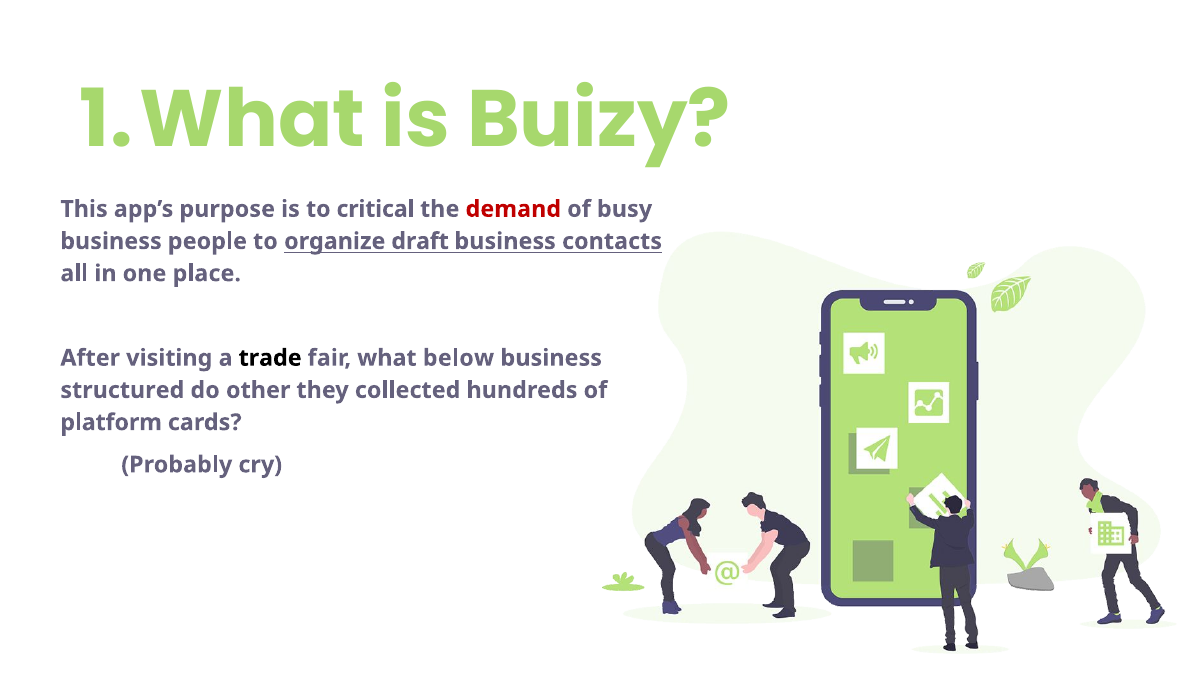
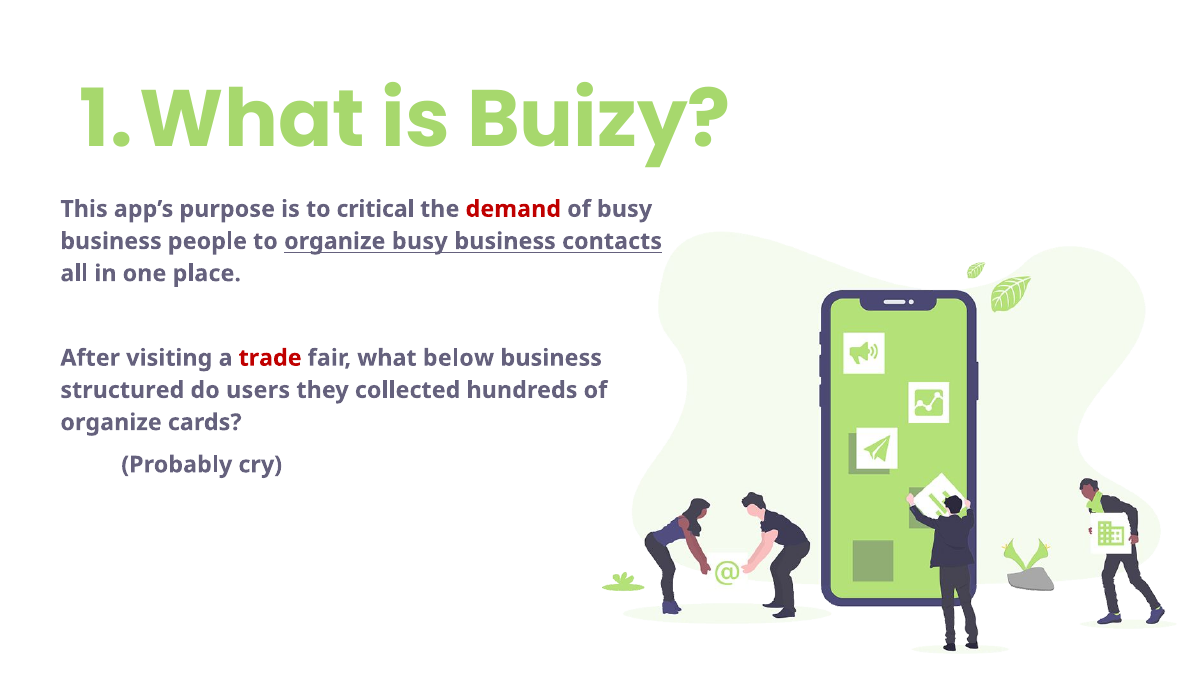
organize draft: draft -> busy
trade colour: black -> red
other: other -> users
platform at (111, 423): platform -> organize
